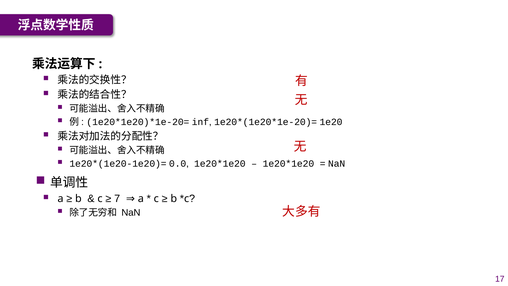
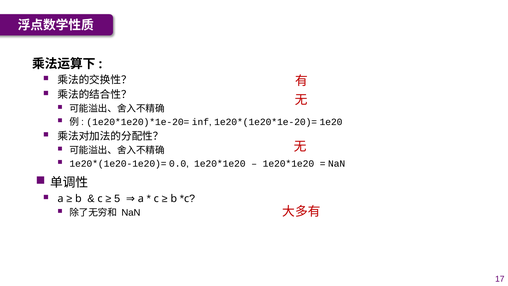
7: 7 -> 5
